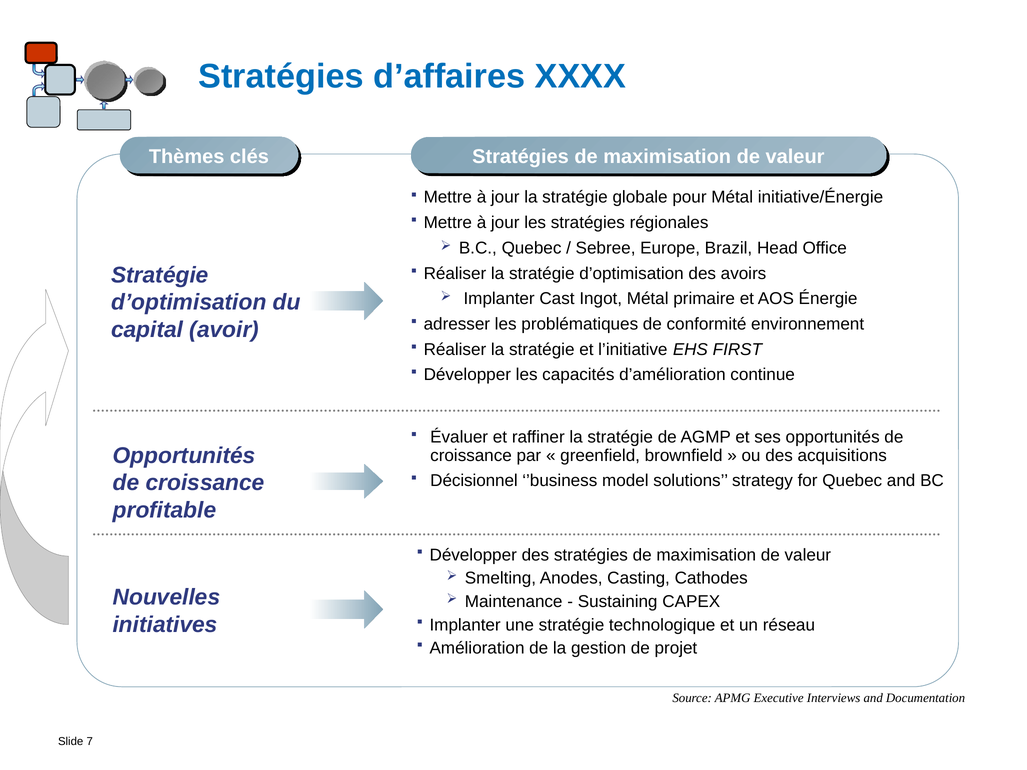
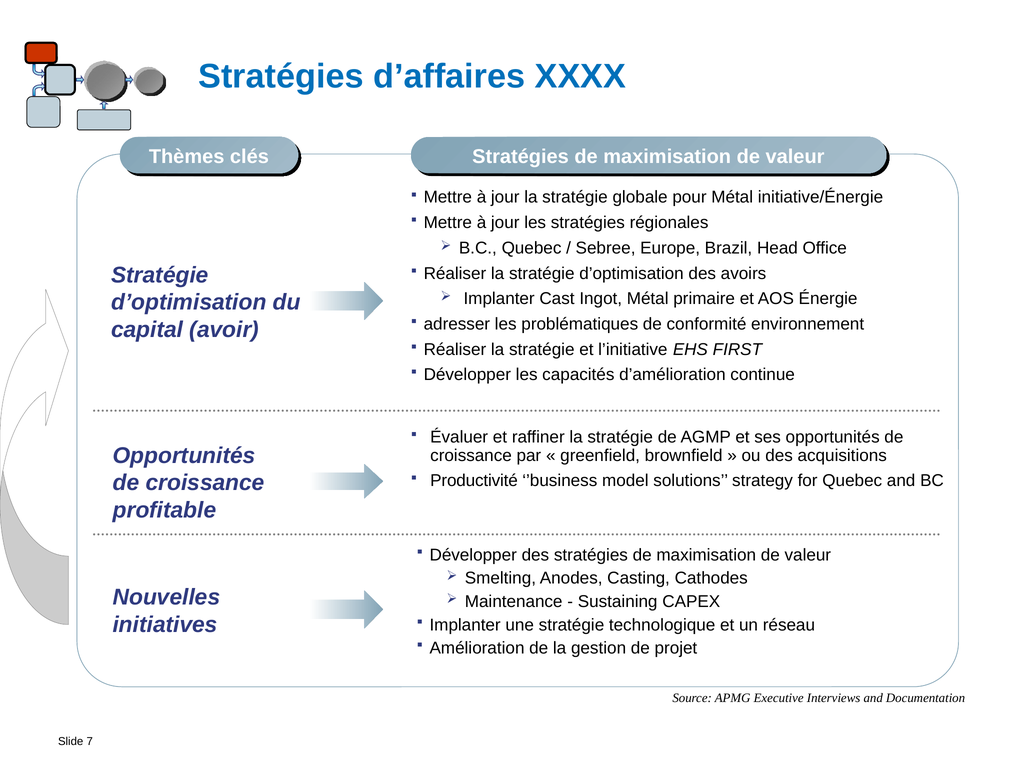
Décisionnel: Décisionnel -> Productivité
